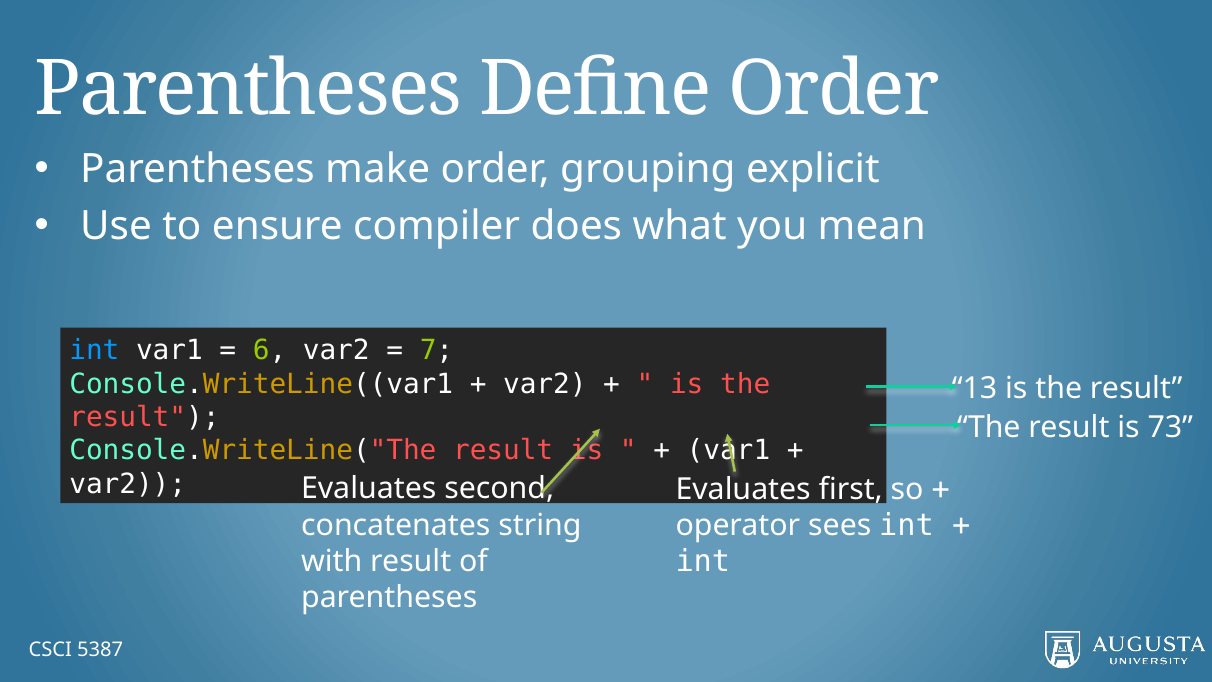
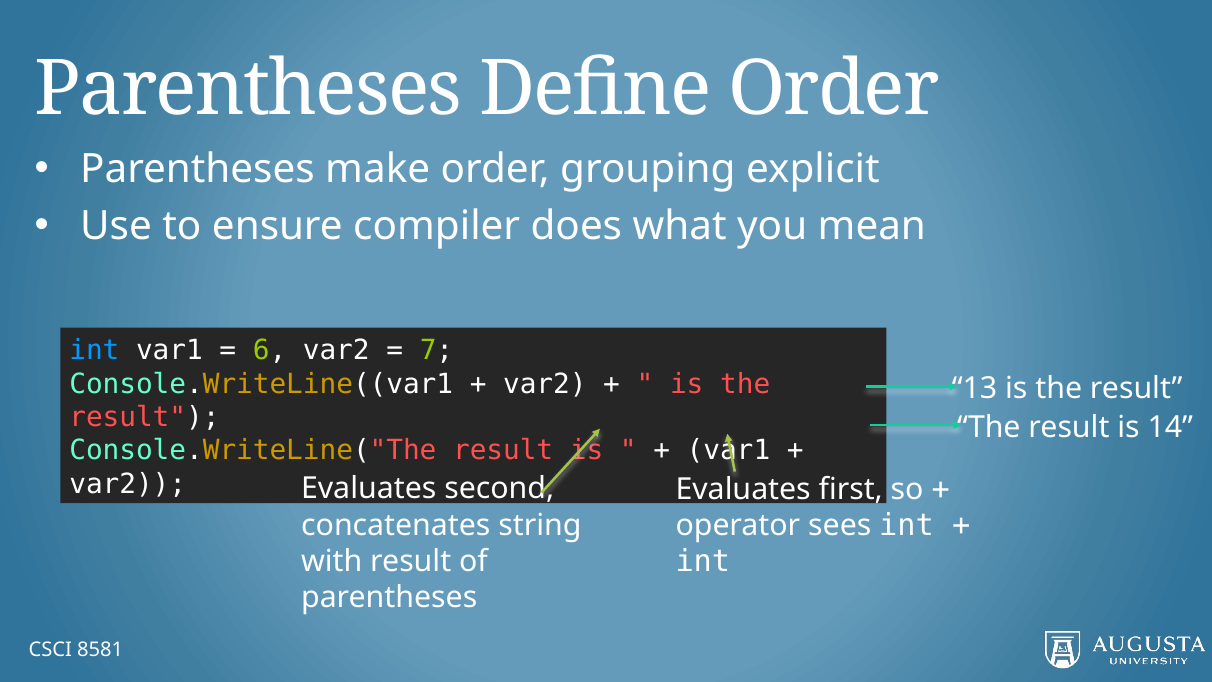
73: 73 -> 14
5387: 5387 -> 8581
